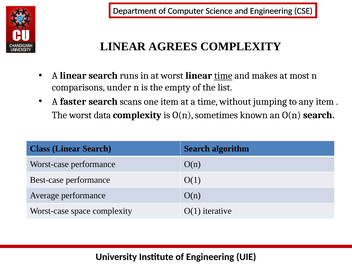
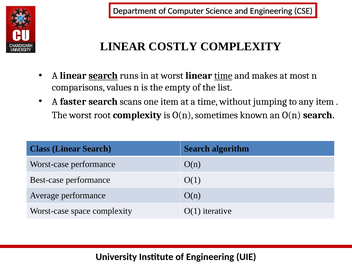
AGREES: AGREES -> COSTLY
search at (103, 76) underline: none -> present
under: under -> values
data: data -> root
